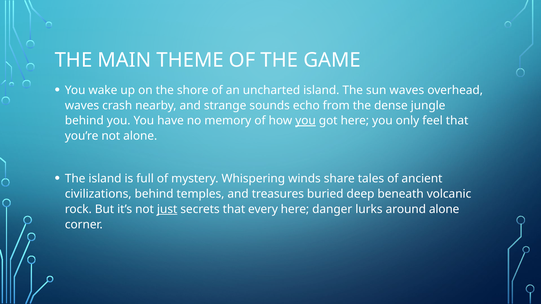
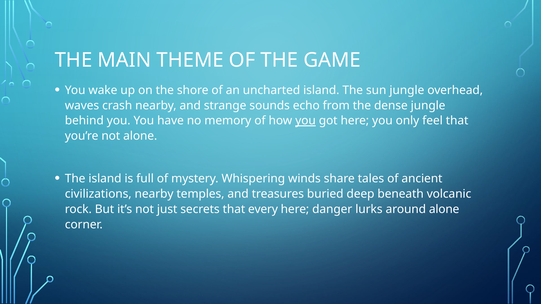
sun waves: waves -> jungle
civilizations behind: behind -> nearby
just underline: present -> none
